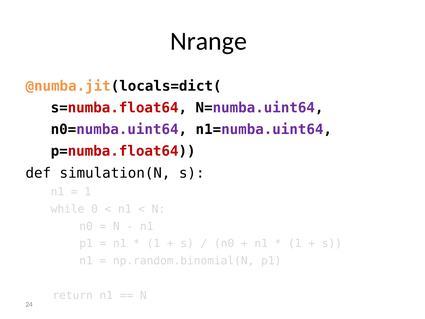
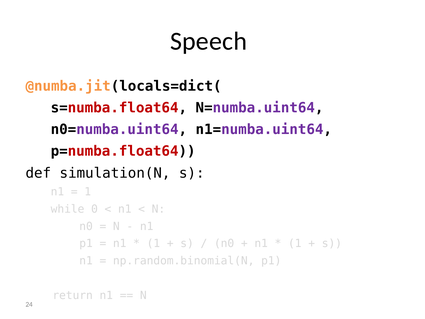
Nrange: Nrange -> Speech
